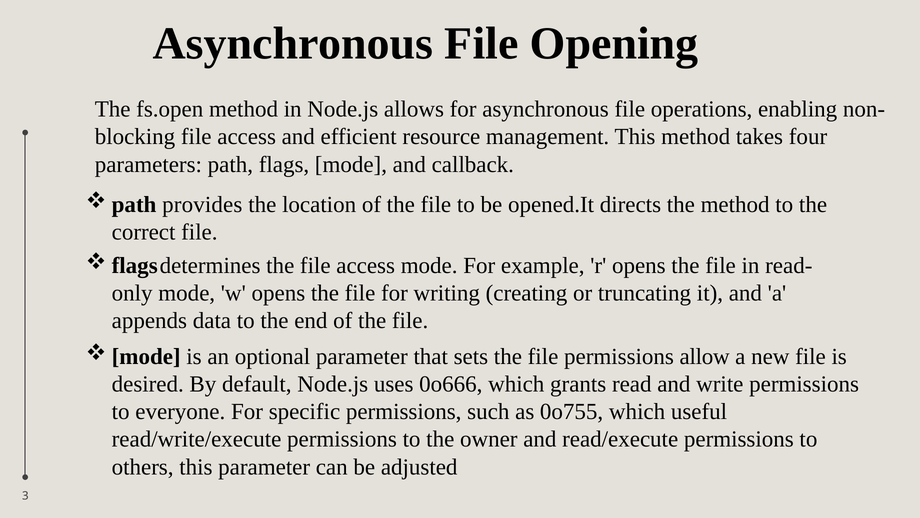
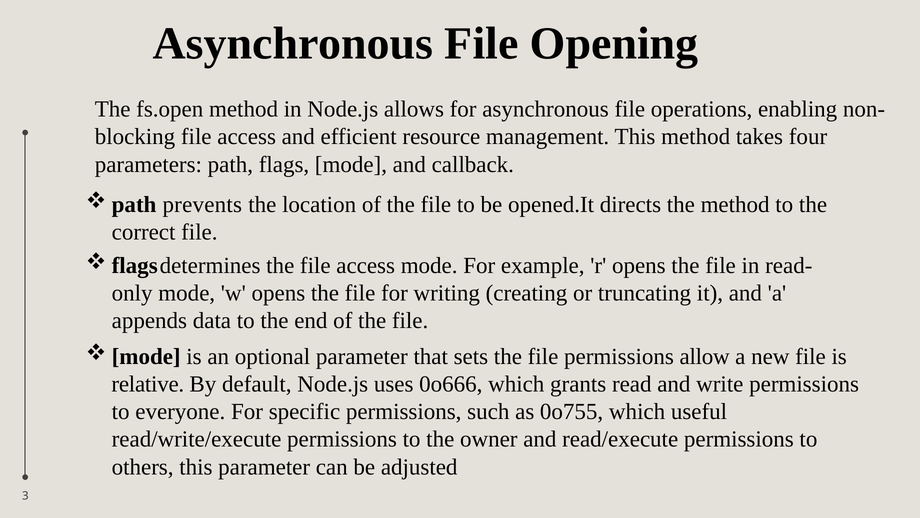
provides: provides -> prevents
desired: desired -> relative
